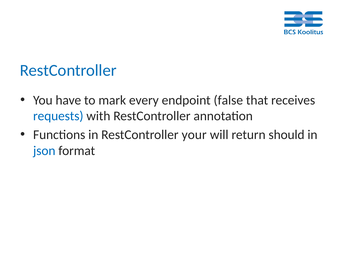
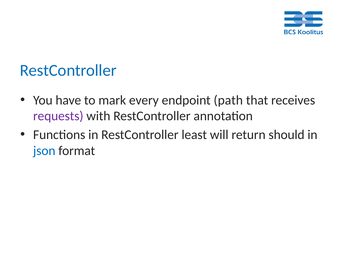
false: false -> path
requests colour: blue -> purple
your: your -> least
